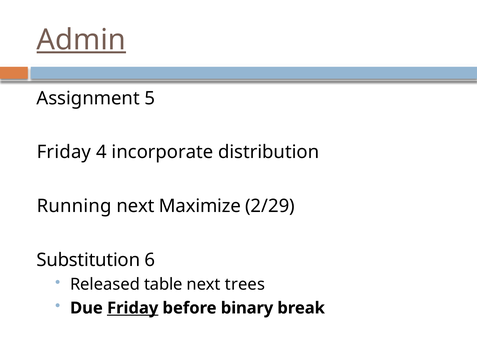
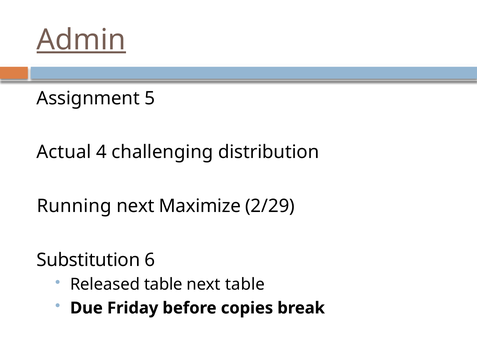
Friday at (64, 152): Friday -> Actual
incorporate: incorporate -> challenging
next trees: trees -> table
Friday at (133, 308) underline: present -> none
binary: binary -> copies
